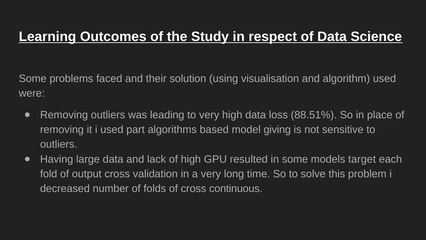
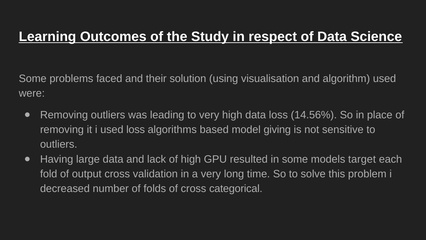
88.51%: 88.51% -> 14.56%
used part: part -> loss
continuous: continuous -> categorical
